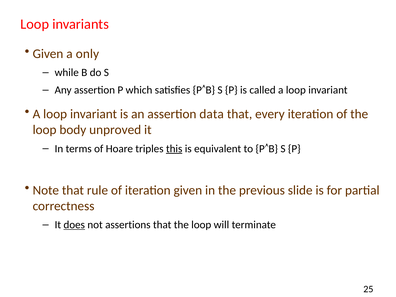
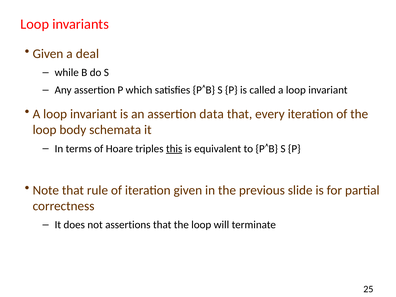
only: only -> deal
unproved: unproved -> schemata
does underline: present -> none
